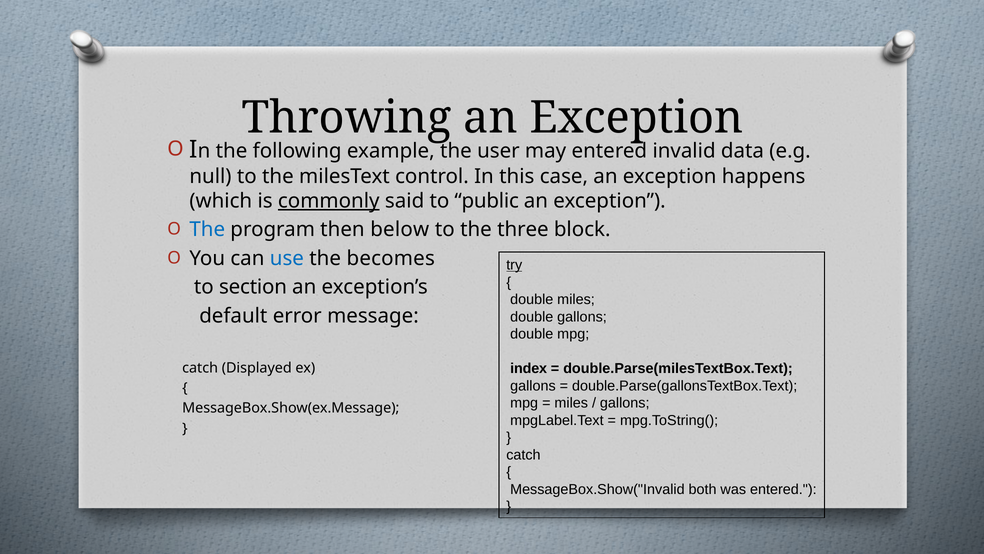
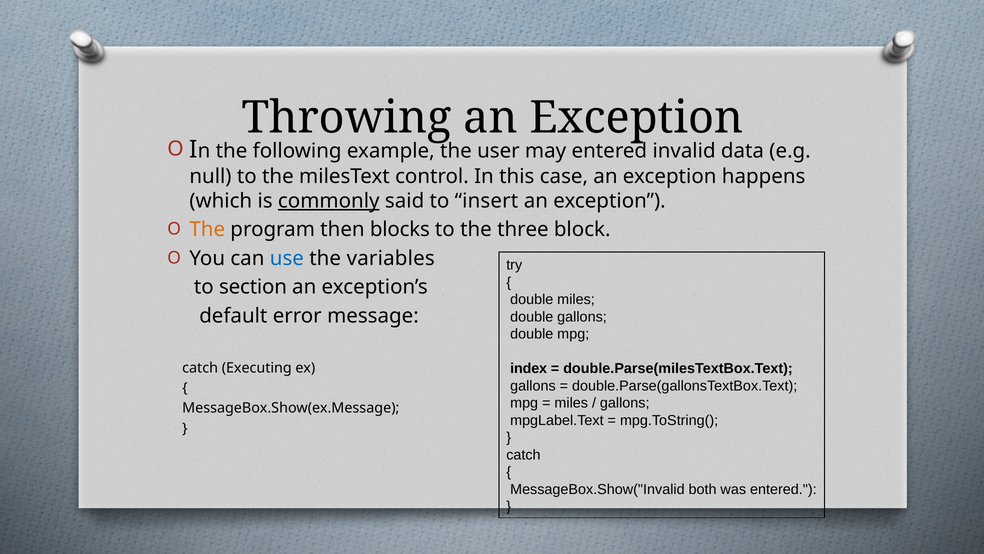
public: public -> insert
The at (207, 229) colour: blue -> orange
below: below -> blocks
becomes: becomes -> variables
try underline: present -> none
Displayed: Displayed -> Executing
